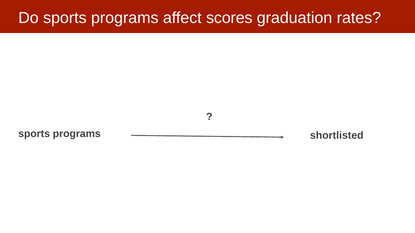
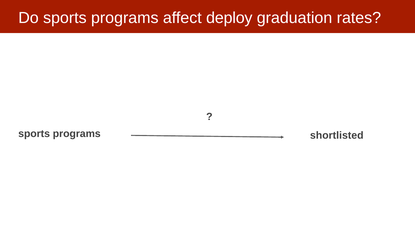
scores: scores -> deploy
